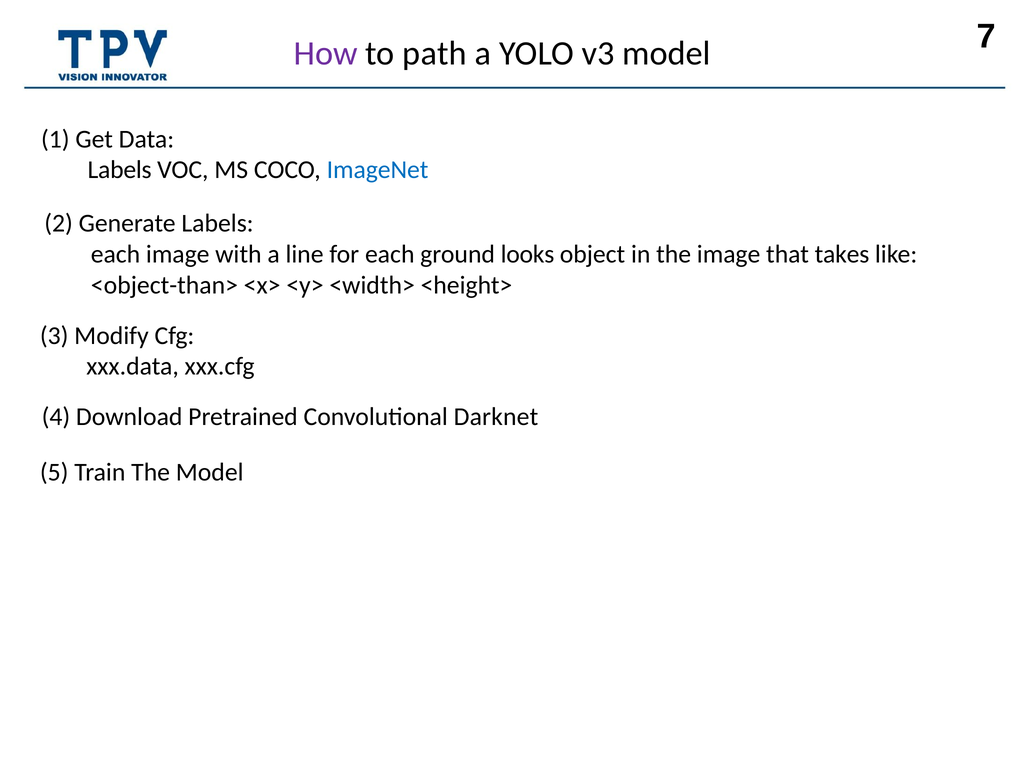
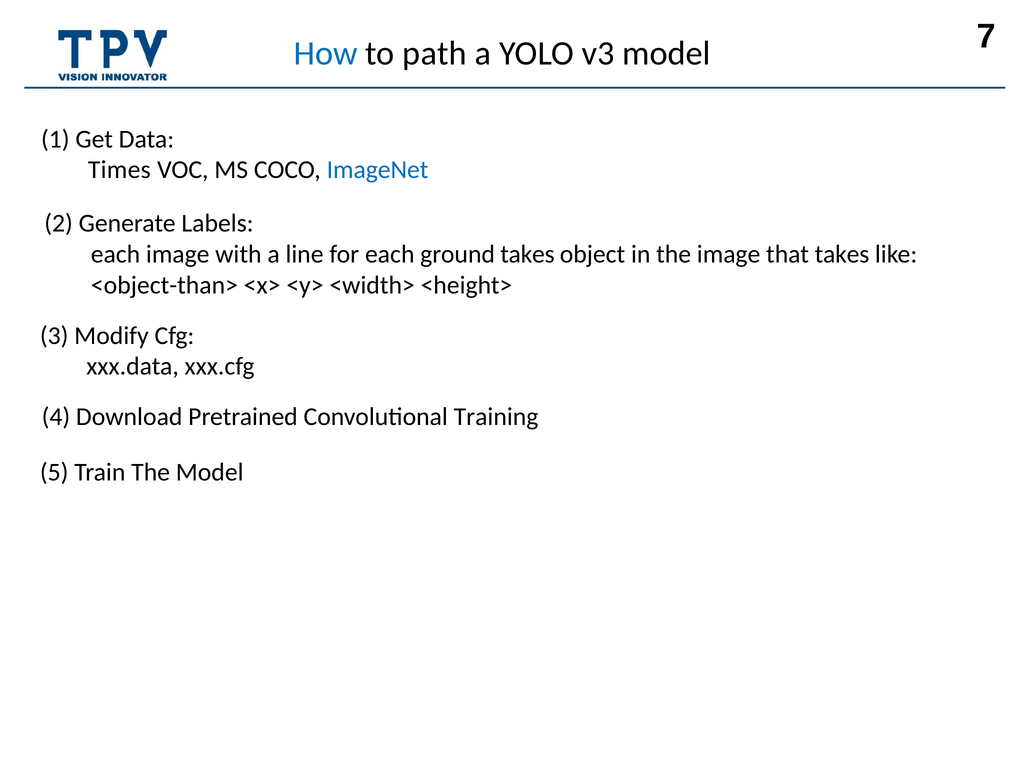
How colour: purple -> blue
Labels at (120, 170): Labels -> Times
ground looks: looks -> takes
Darknet: Darknet -> Training
